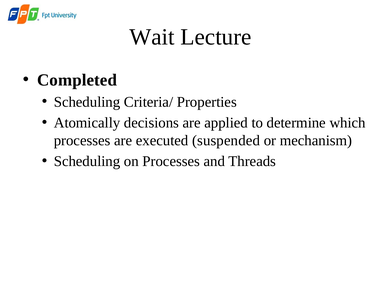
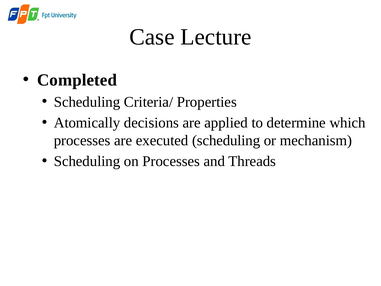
Wait: Wait -> Case
executed suspended: suspended -> scheduling
